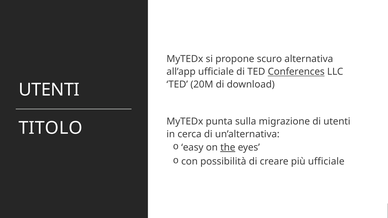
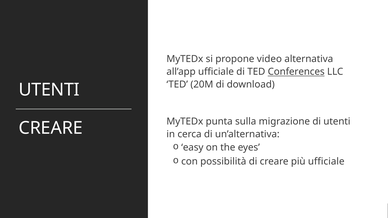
scuro: scuro -> video
TITOLO at (51, 128): TITOLO -> CREARE
the underline: present -> none
